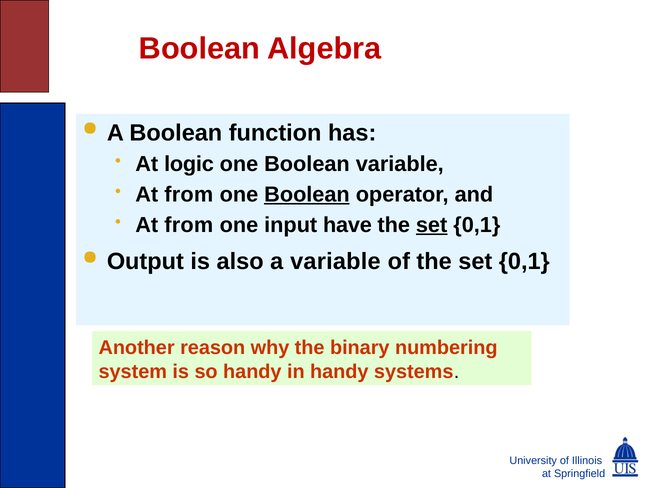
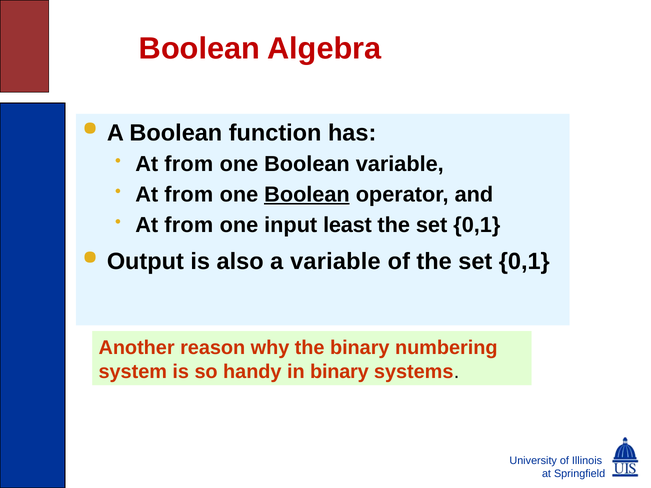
logic at (189, 164): logic -> from
have: have -> least
set at (432, 225) underline: present -> none
in handy: handy -> binary
